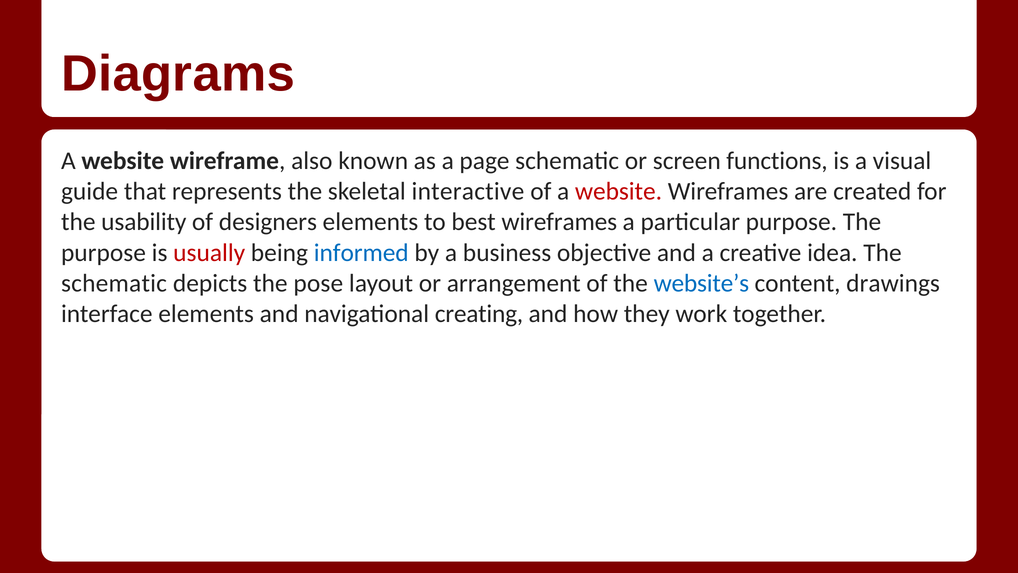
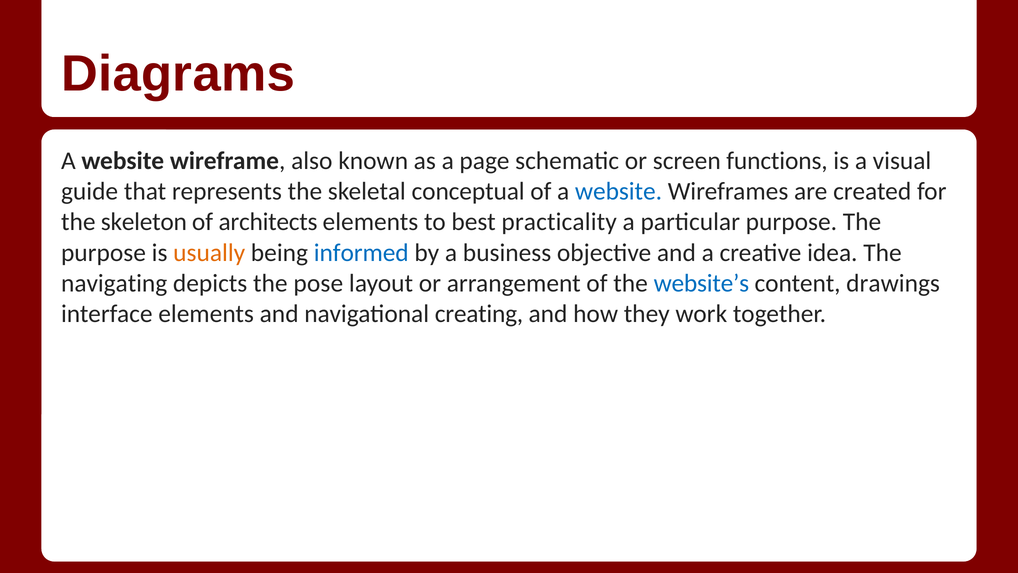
interactive: interactive -> conceptual
website at (619, 191) colour: red -> blue
usability: usability -> skeleton
designers: designers -> architects
best wireframes: wireframes -> practicality
usually colour: red -> orange
schematic at (114, 283): schematic -> navigating
